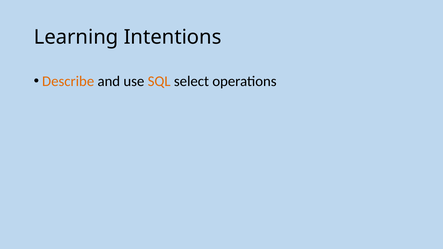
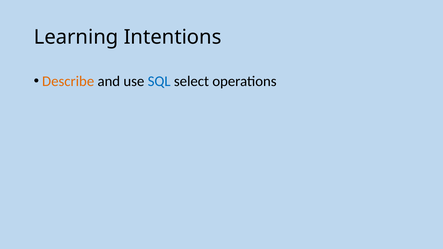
SQL colour: orange -> blue
